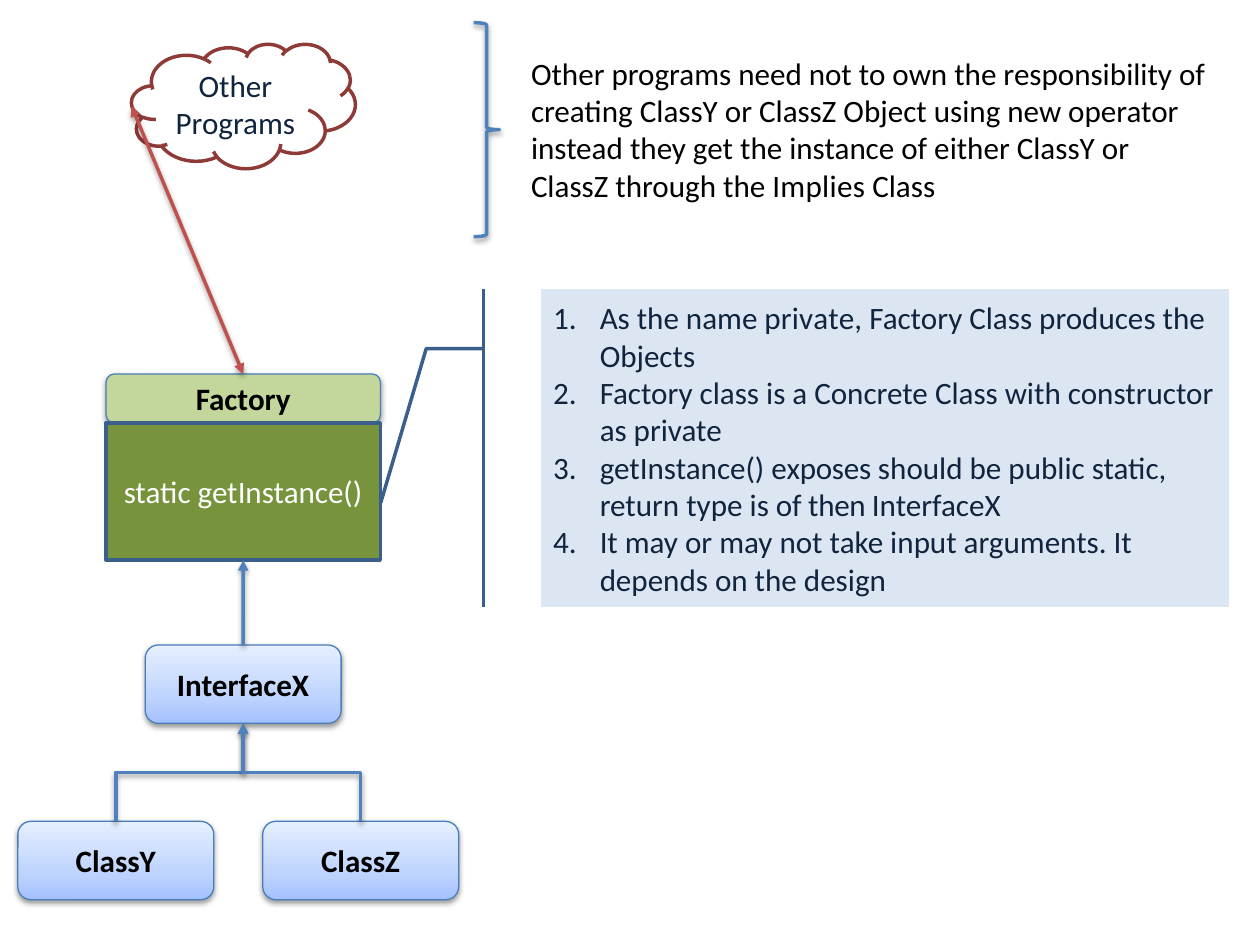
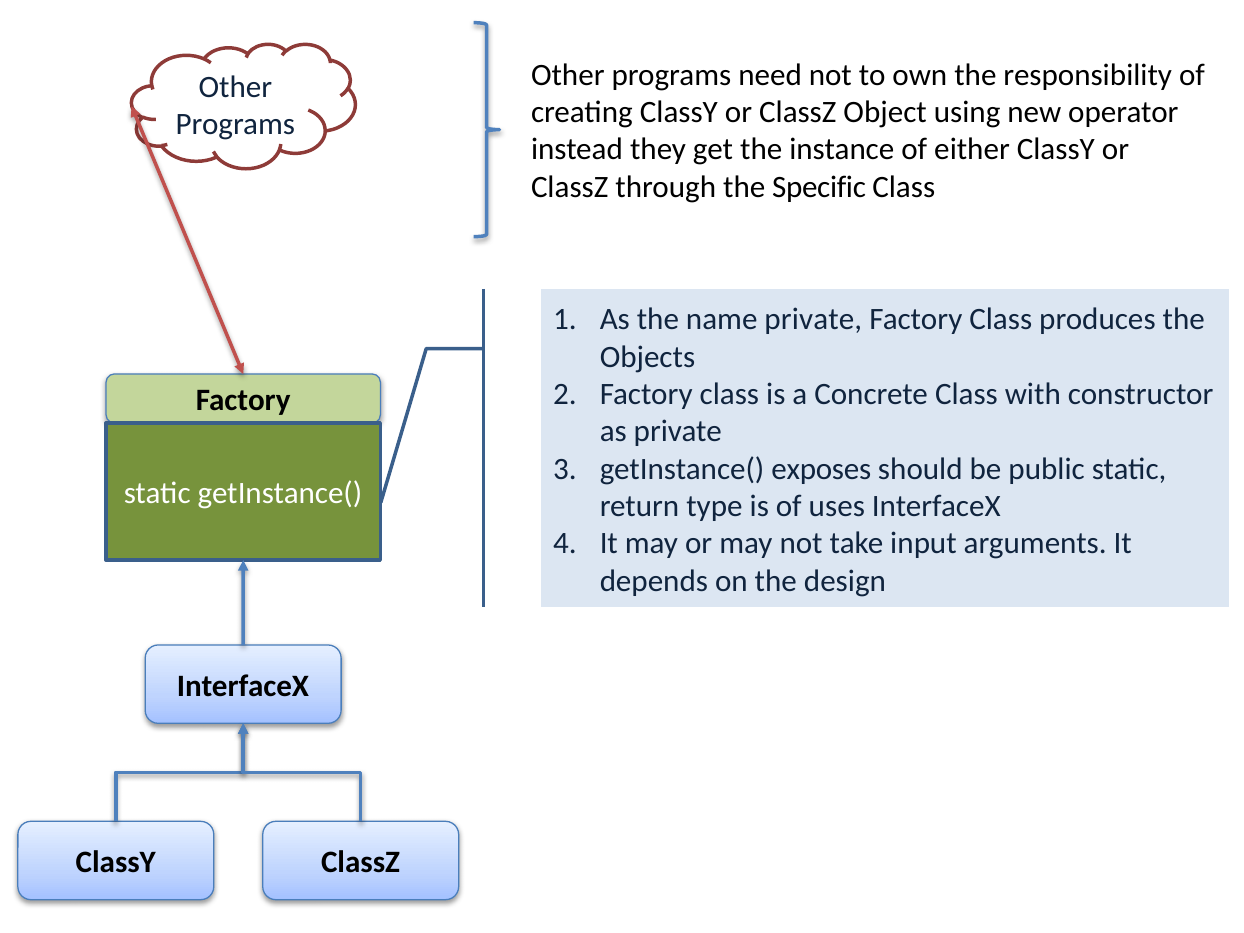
Implies: Implies -> Specific
then: then -> uses
